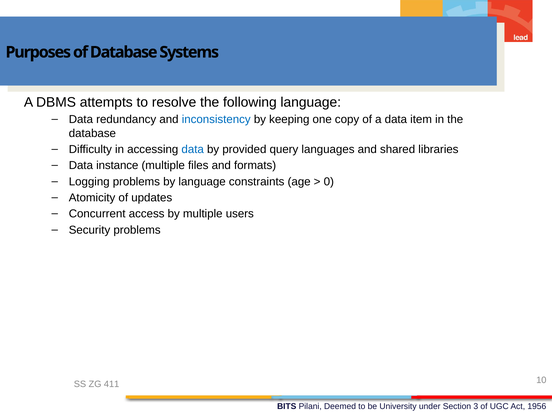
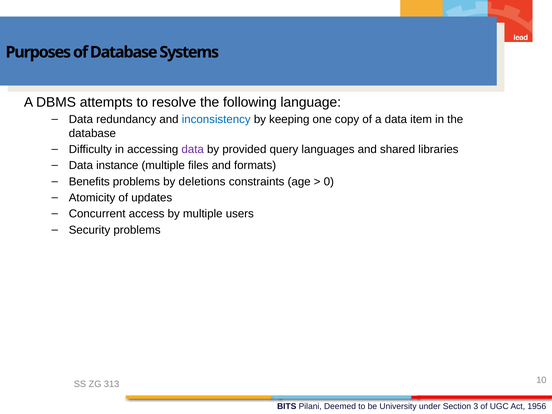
data at (193, 149) colour: blue -> purple
Logging: Logging -> Benefits
by language: language -> deletions
411: 411 -> 313
